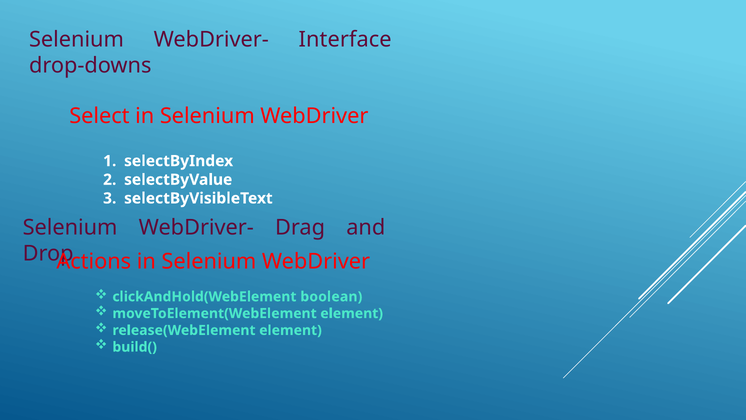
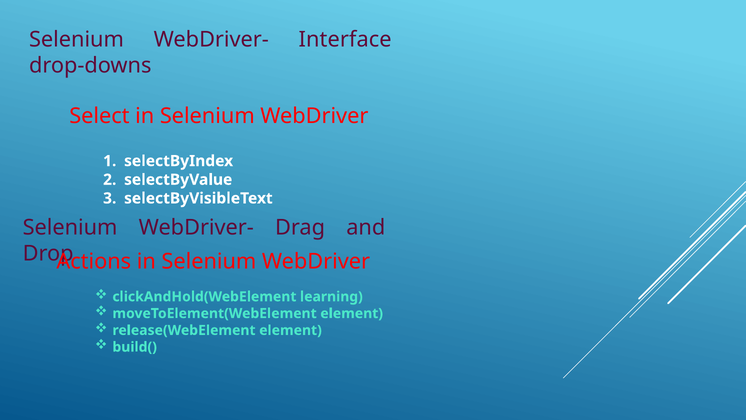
boolean: boolean -> learning
